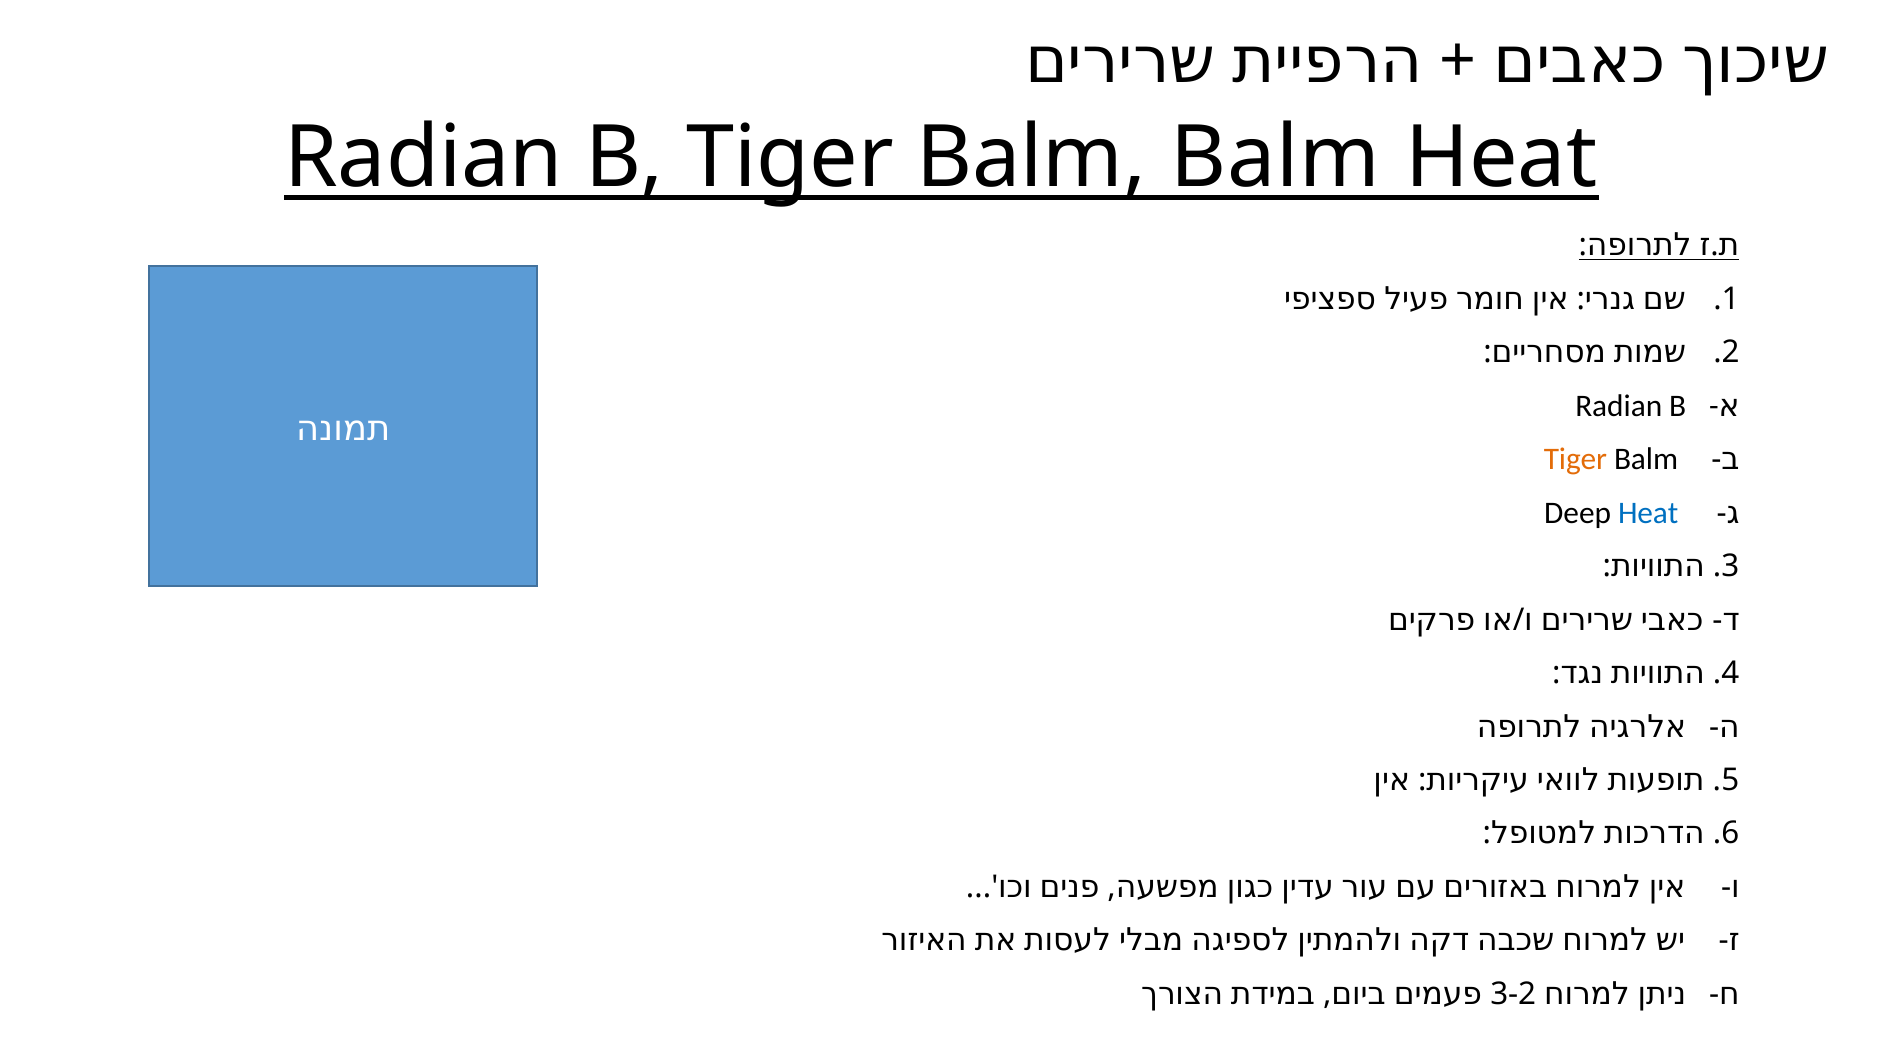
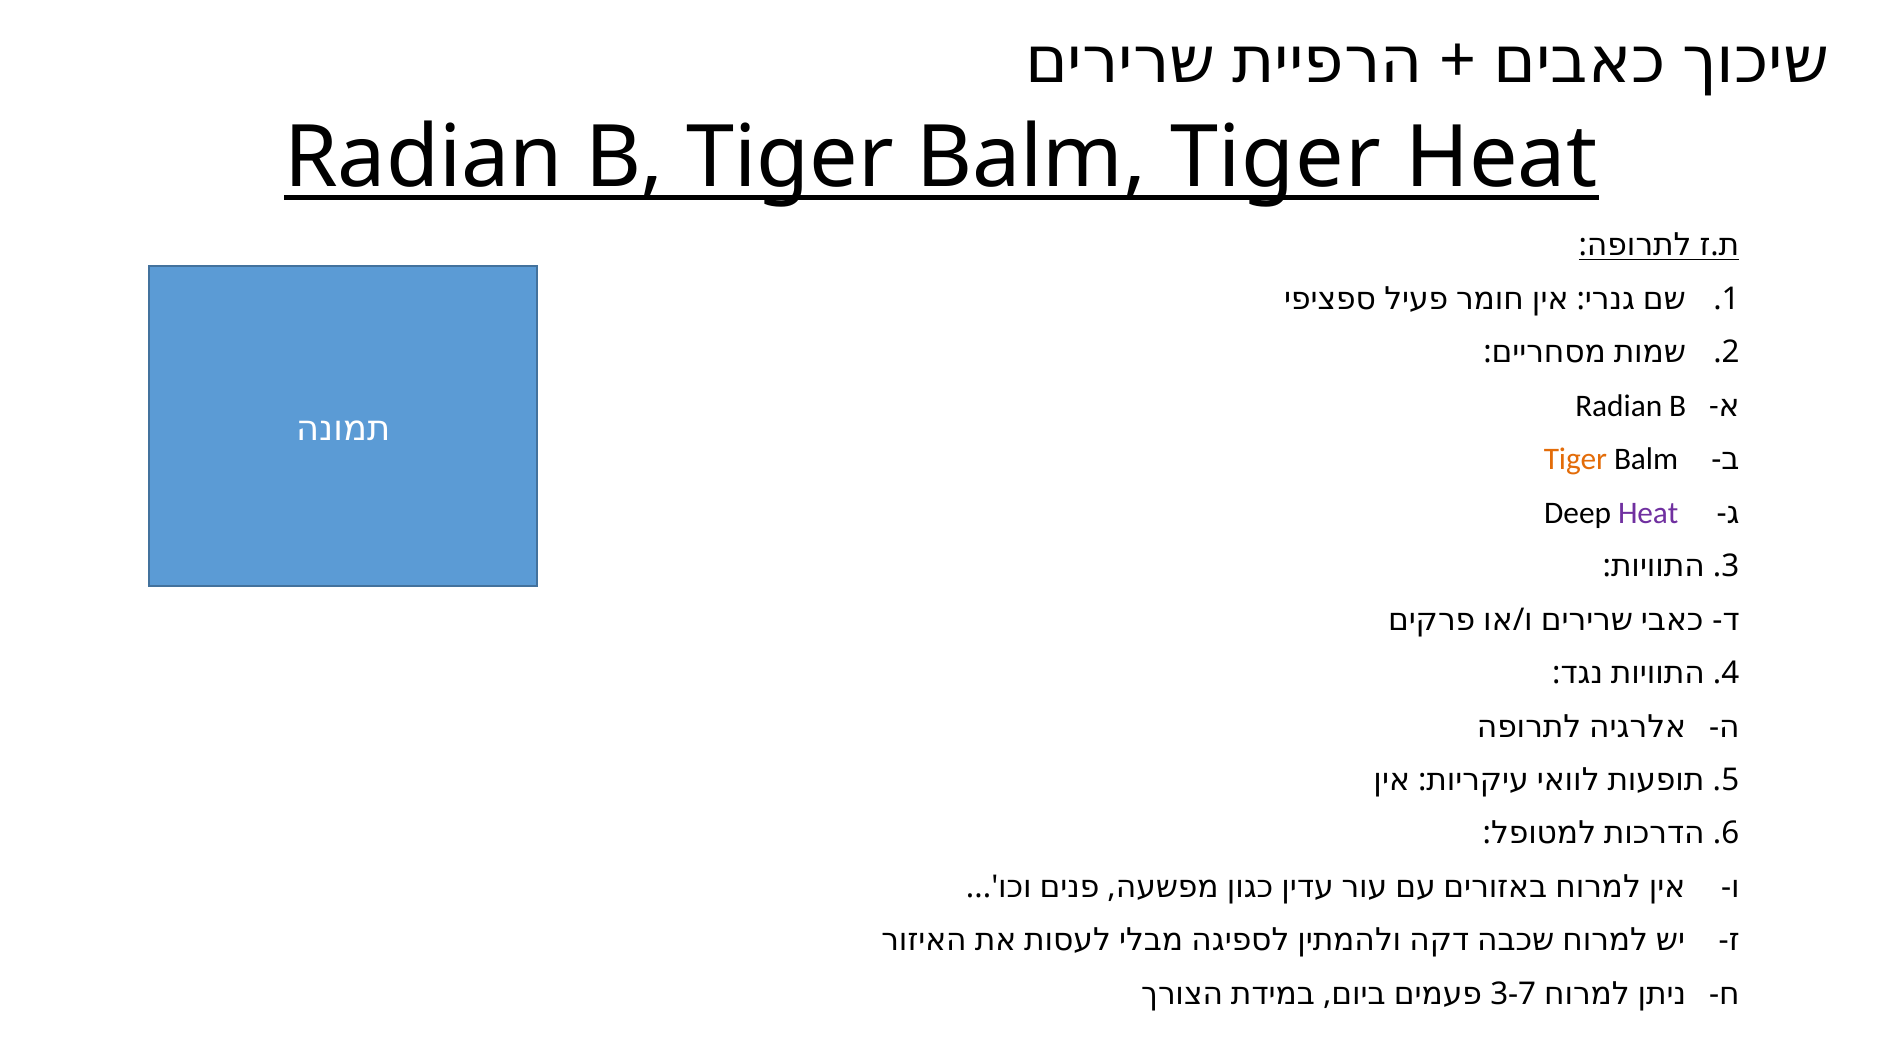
Balm Balm: Balm -> Tiger
Heat at (1648, 513) colour: blue -> purple
3-2: 3-2 -> 3-7
